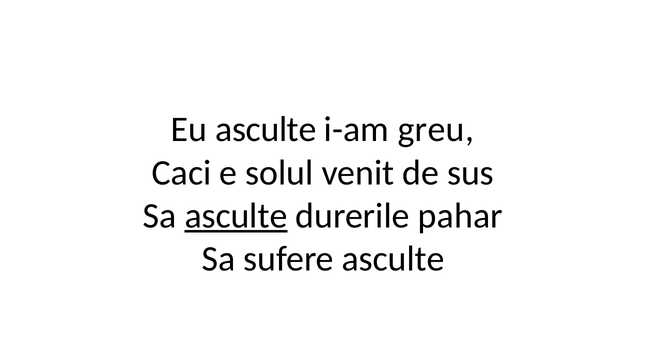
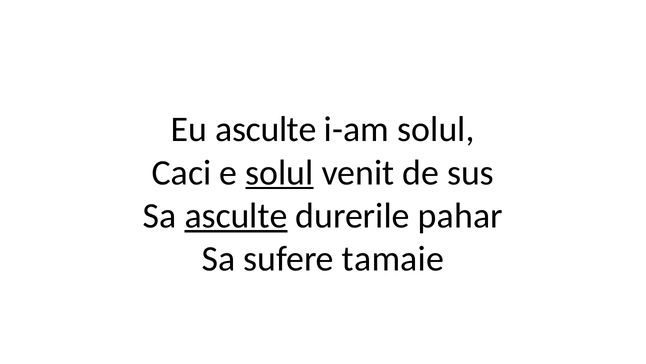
i-am greu: greu -> solul
solul at (279, 172) underline: none -> present
sufere asculte: asculte -> tamaie
